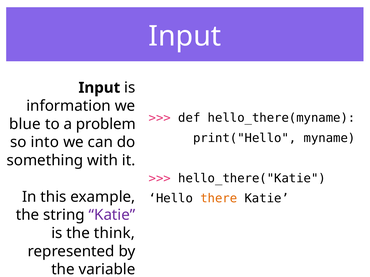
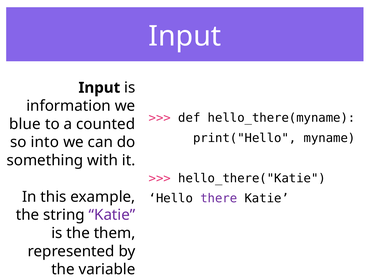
problem: problem -> counted
there colour: orange -> purple
think: think -> them
